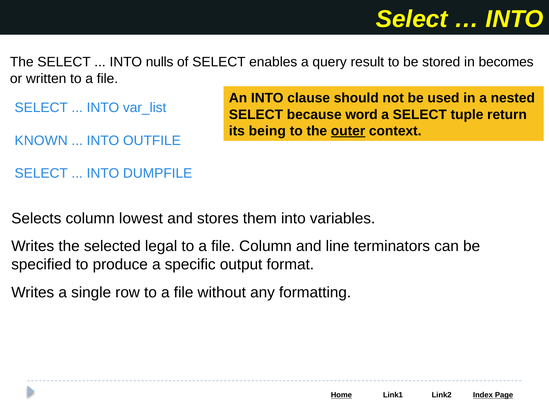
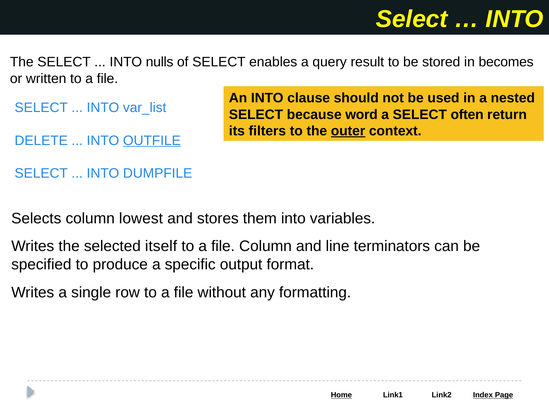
tuple: tuple -> often
being: being -> filters
KNOWN: KNOWN -> DELETE
OUTFILE underline: none -> present
legal: legal -> itself
